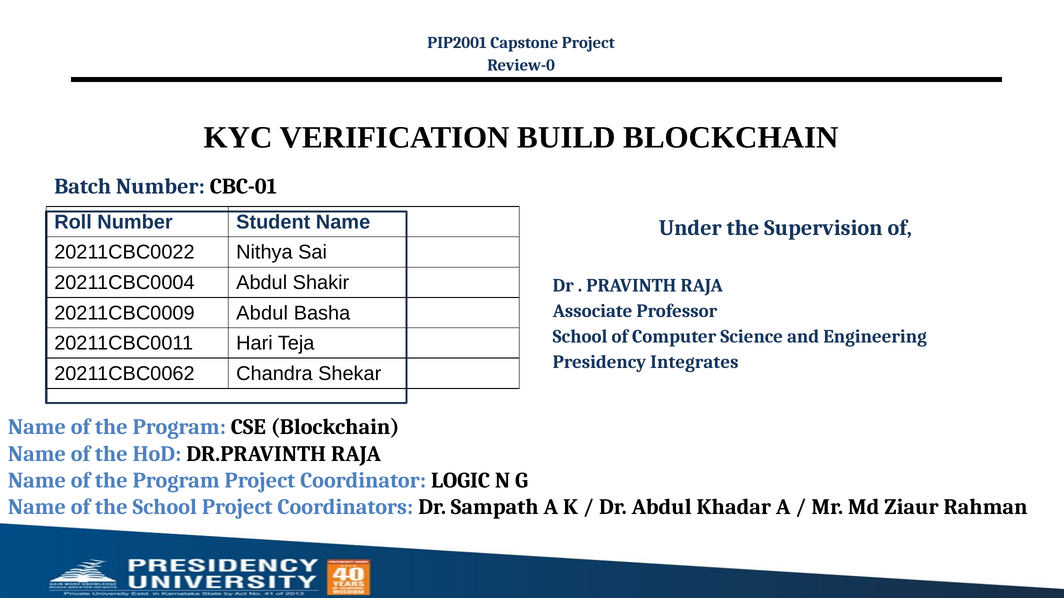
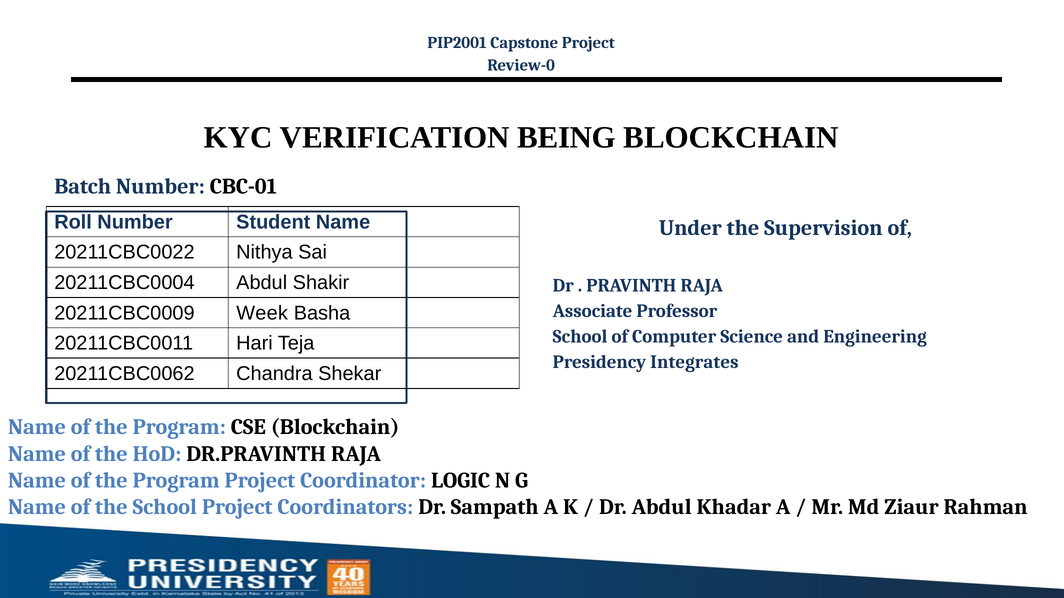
BUILD: BUILD -> BEING
20211CBC0009 Abdul: Abdul -> Week
